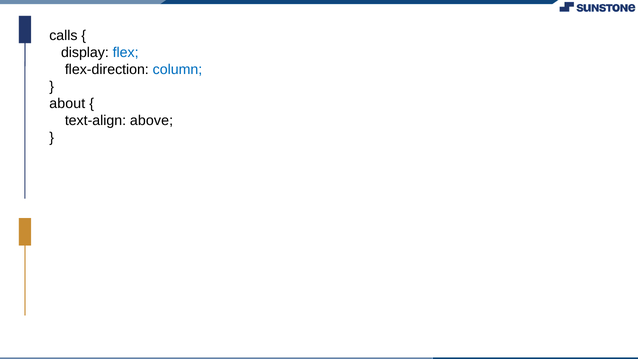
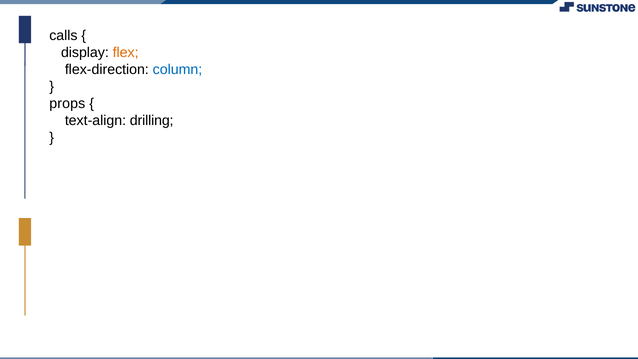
flex colour: blue -> orange
about: about -> props
above: above -> drilling
